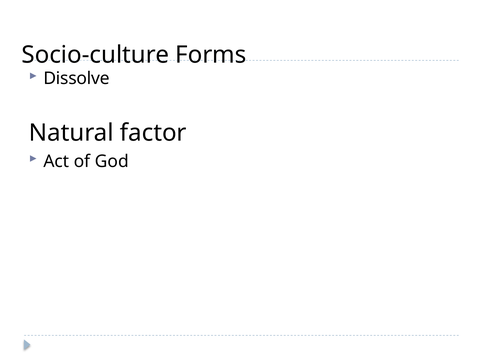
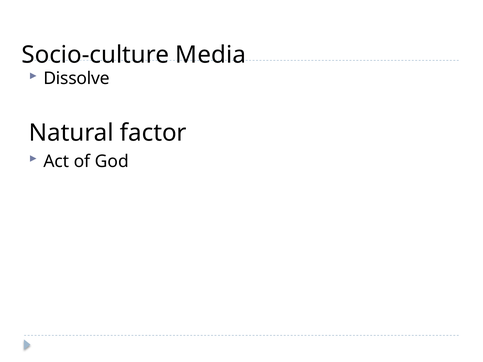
Forms: Forms -> Media
